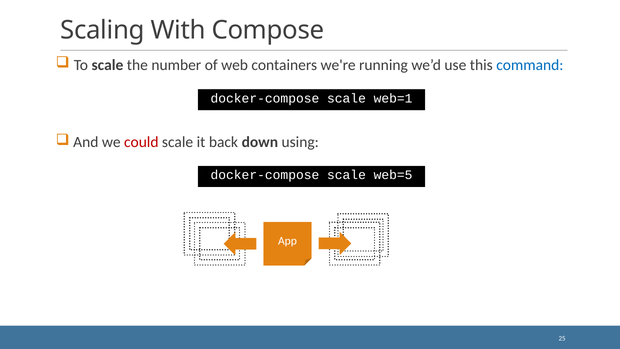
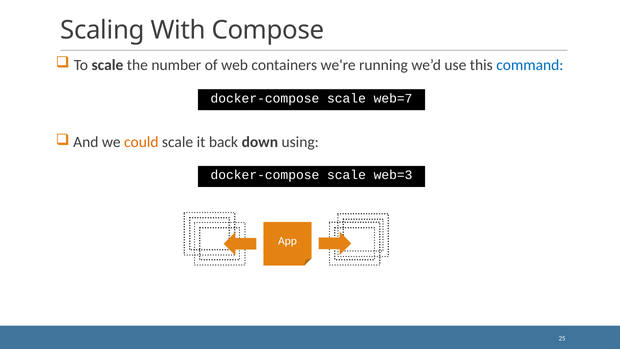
web=1: web=1 -> web=7
could colour: red -> orange
web=5: web=5 -> web=3
